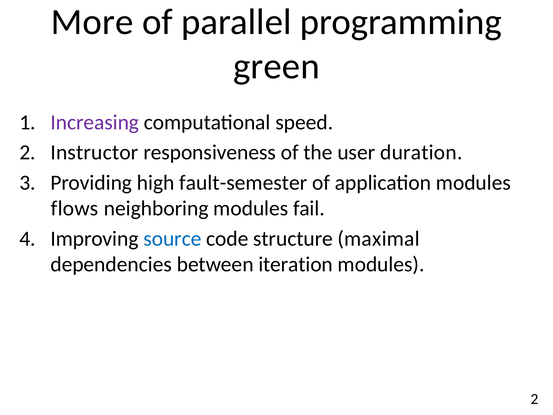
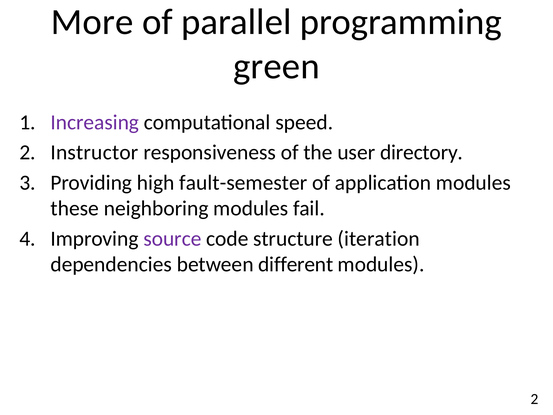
duration: duration -> directory
flows: flows -> these
source colour: blue -> purple
maximal: maximal -> iteration
iteration: iteration -> different
